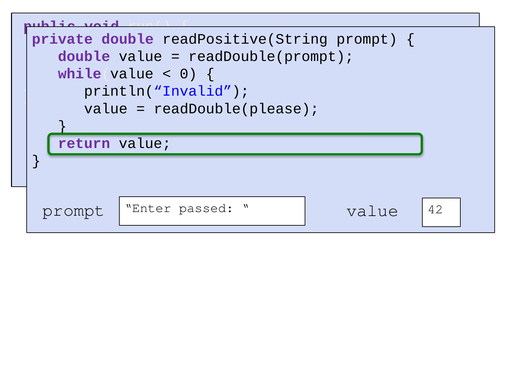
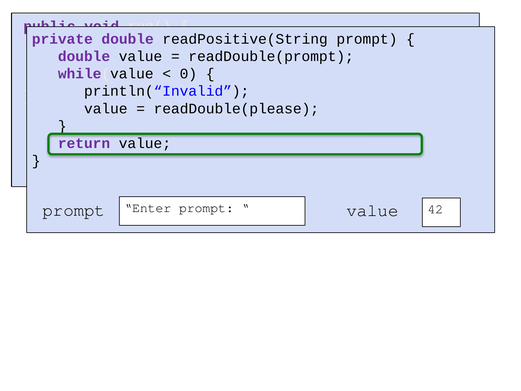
Enter passed: passed -> prompt
